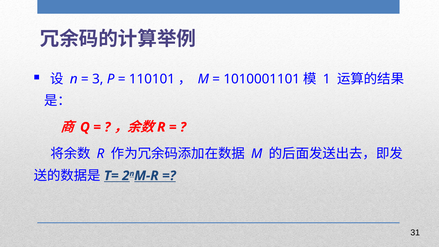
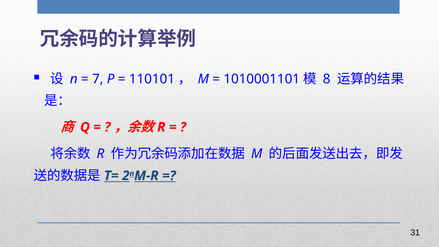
3: 3 -> 7
1: 1 -> 8
